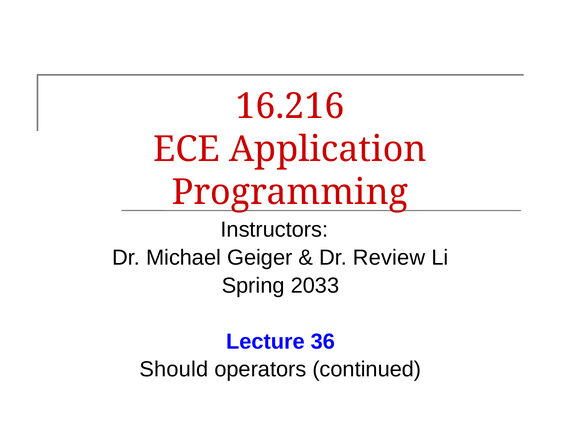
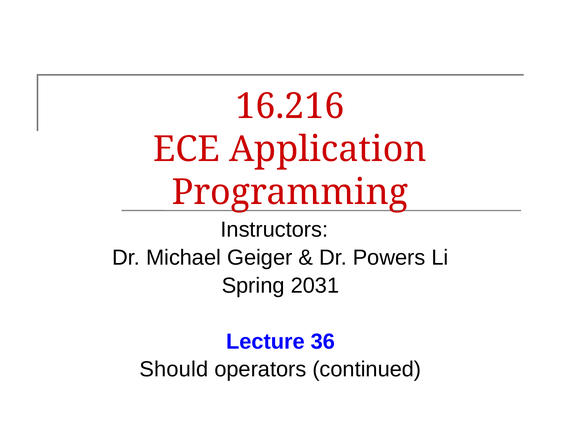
Review: Review -> Powers
2033: 2033 -> 2031
